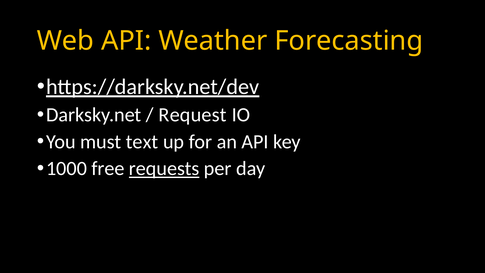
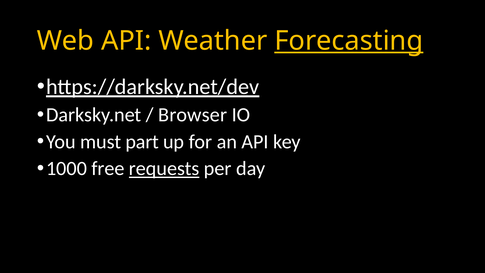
Forecasting underline: none -> present
Request: Request -> Browser
text: text -> part
